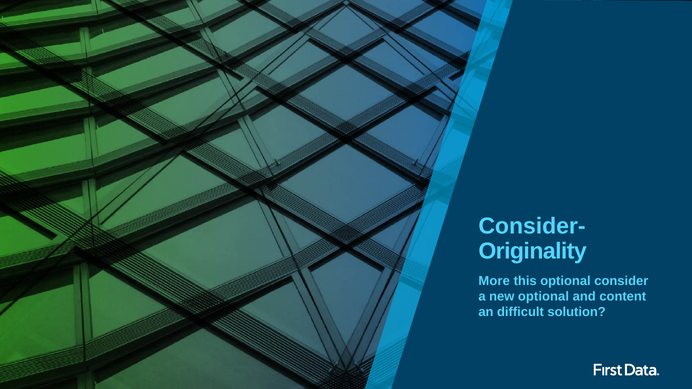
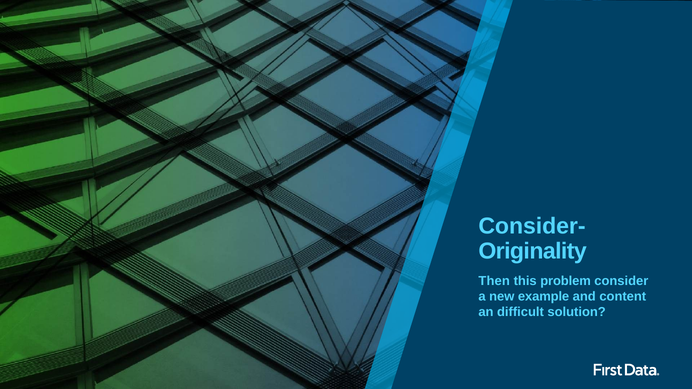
More: More -> Then
this optional: optional -> problem
new optional: optional -> example
